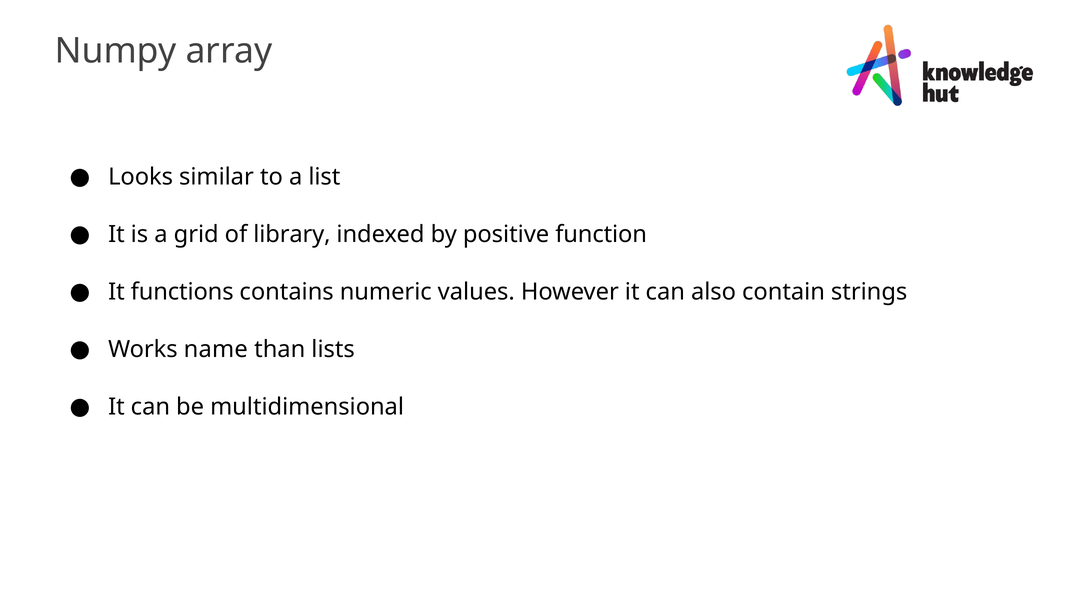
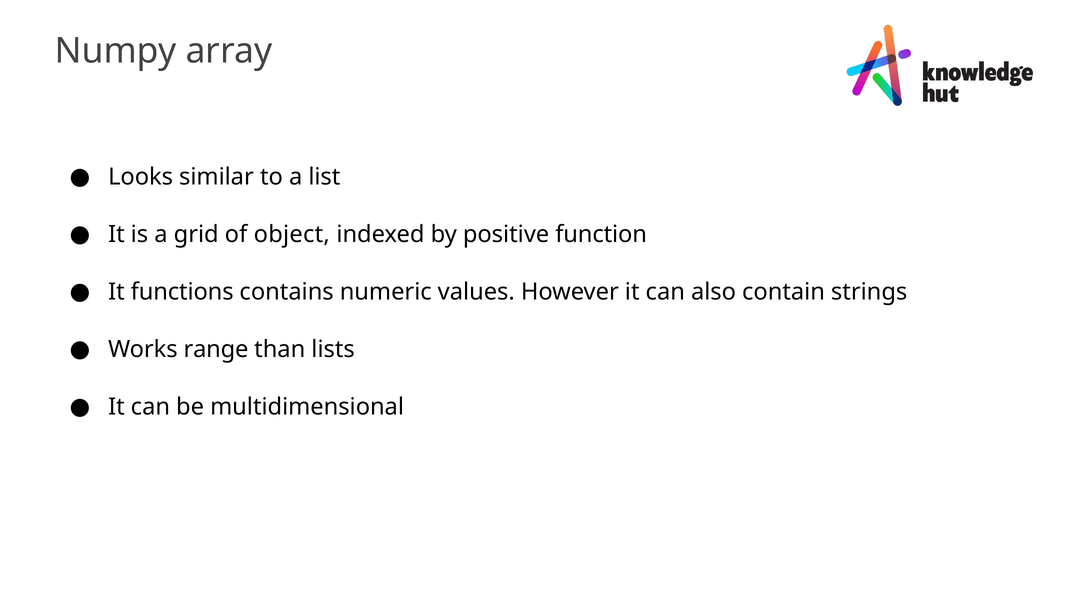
library: library -> object
name: name -> range
